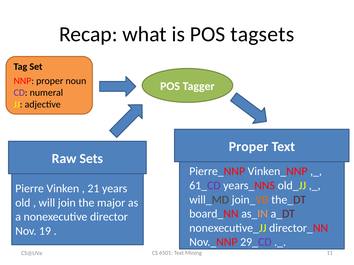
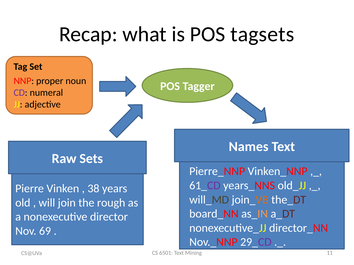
Proper at (249, 147): Proper -> Names
21: 21 -> 38
major: major -> rough
19: 19 -> 69
